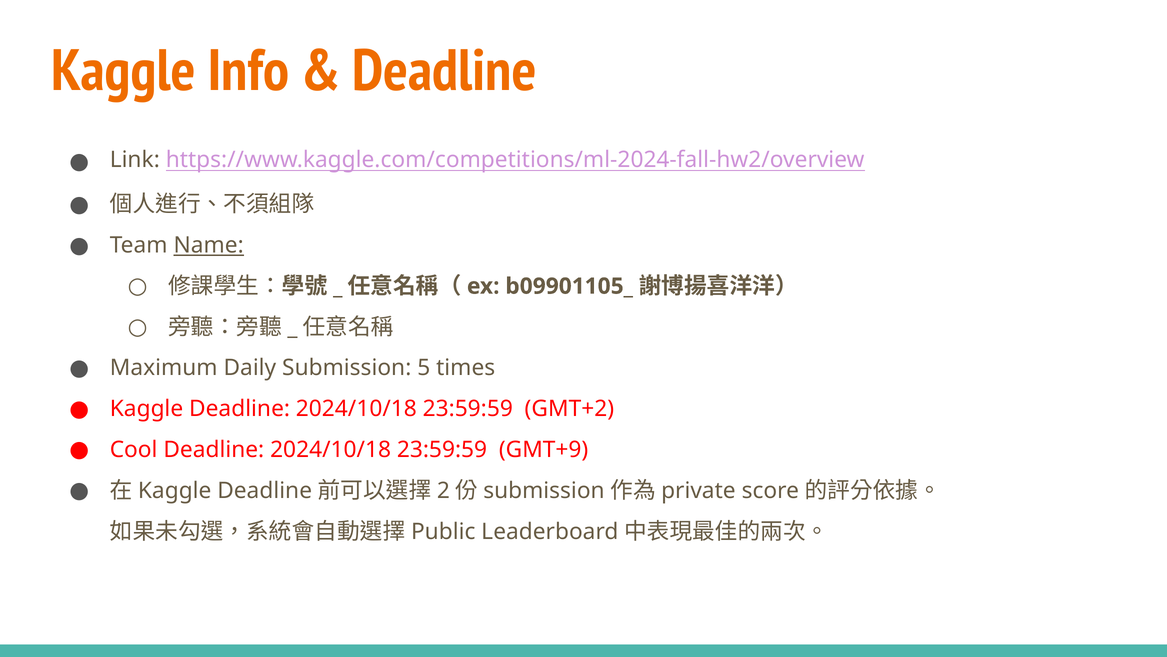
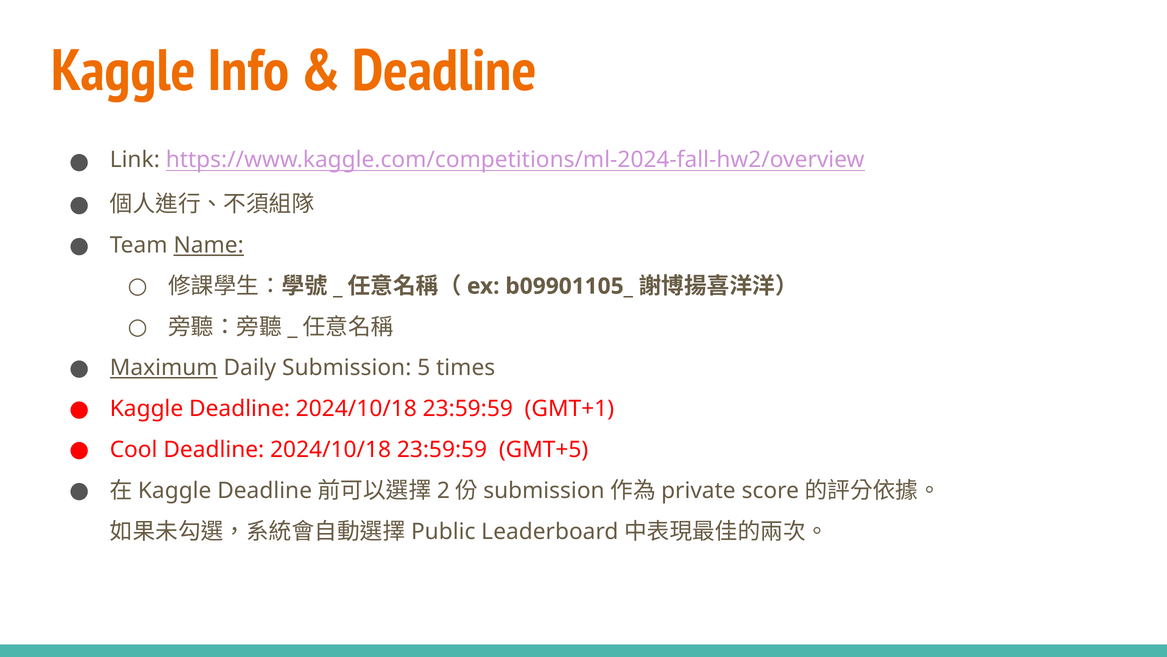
Maximum underline: none -> present
GMT+2: GMT+2 -> GMT+1
GMT+9: GMT+9 -> GMT+5
